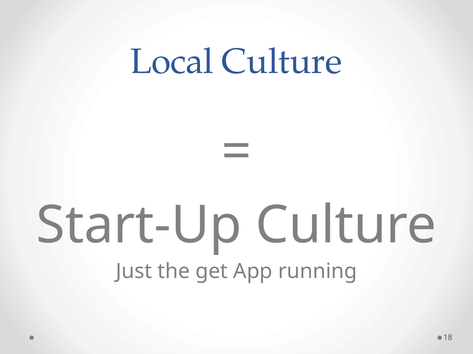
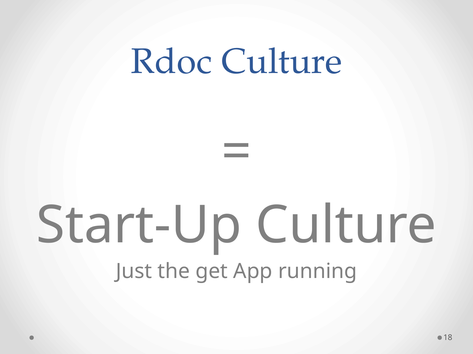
Local: Local -> Rdoc
